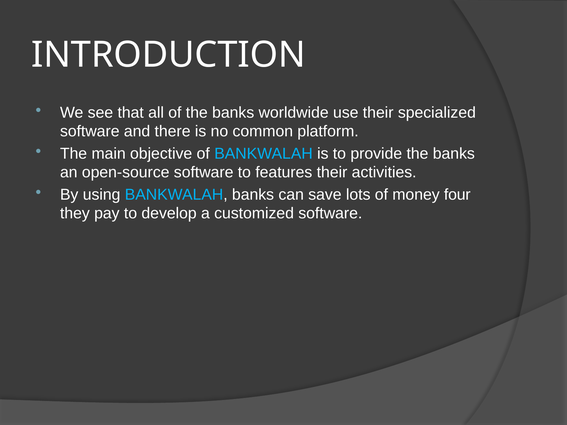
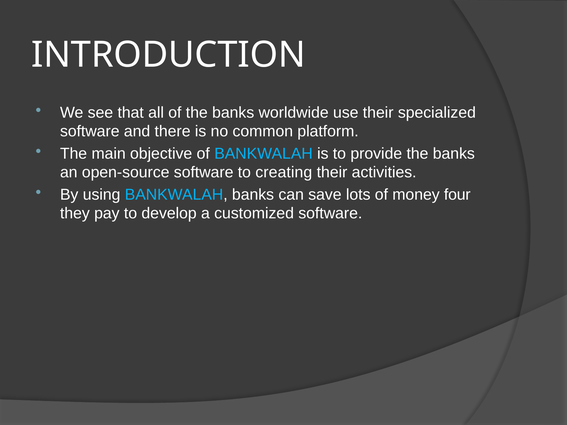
features: features -> creating
